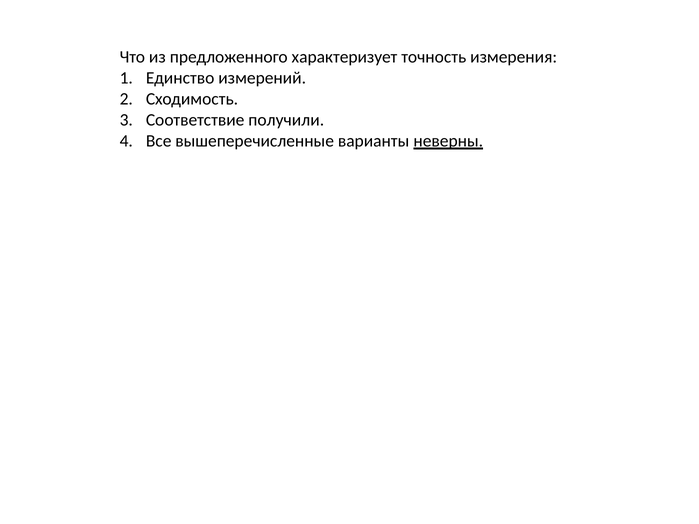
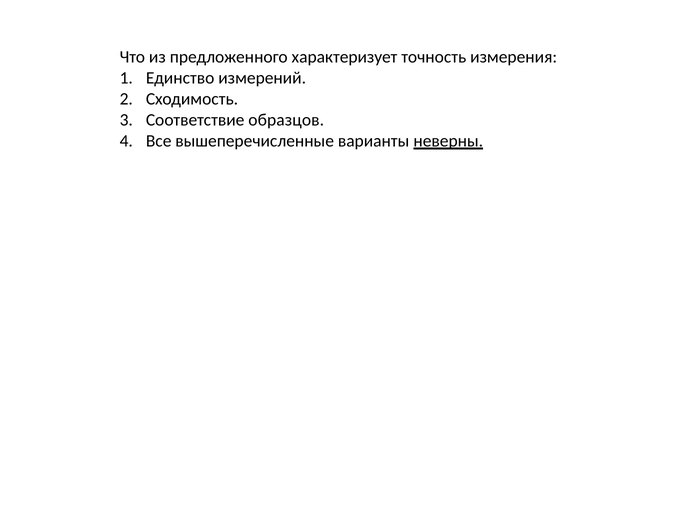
получили: получили -> образцов
